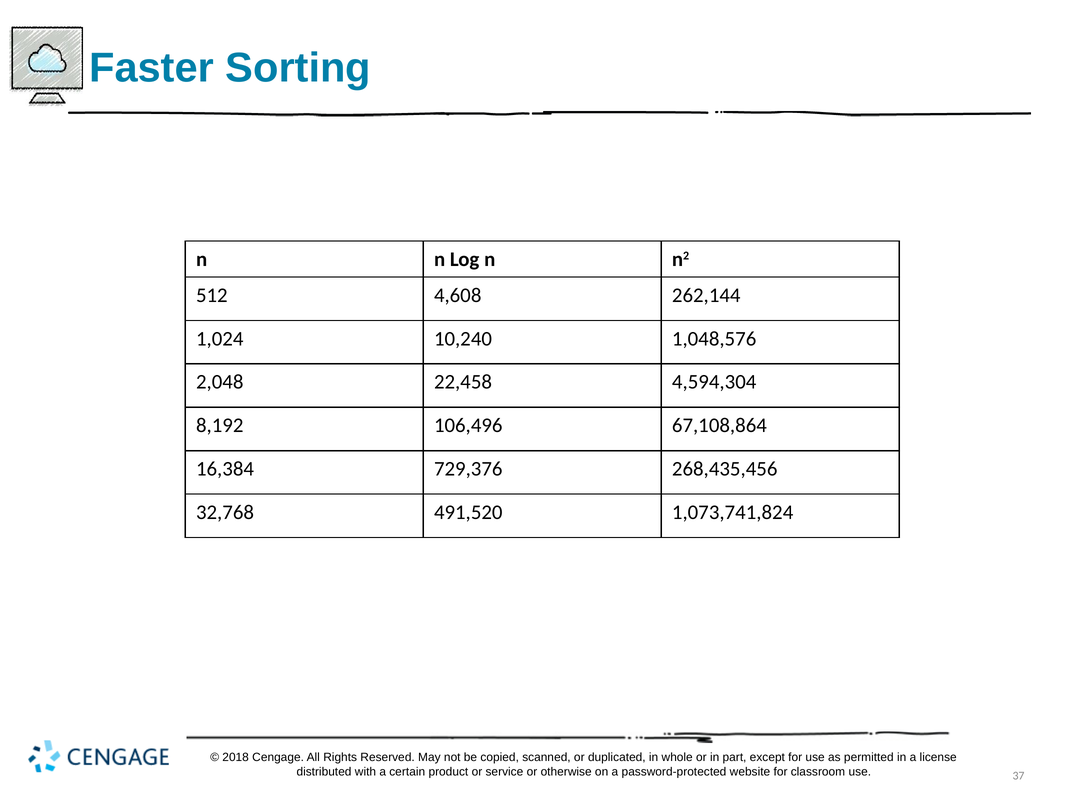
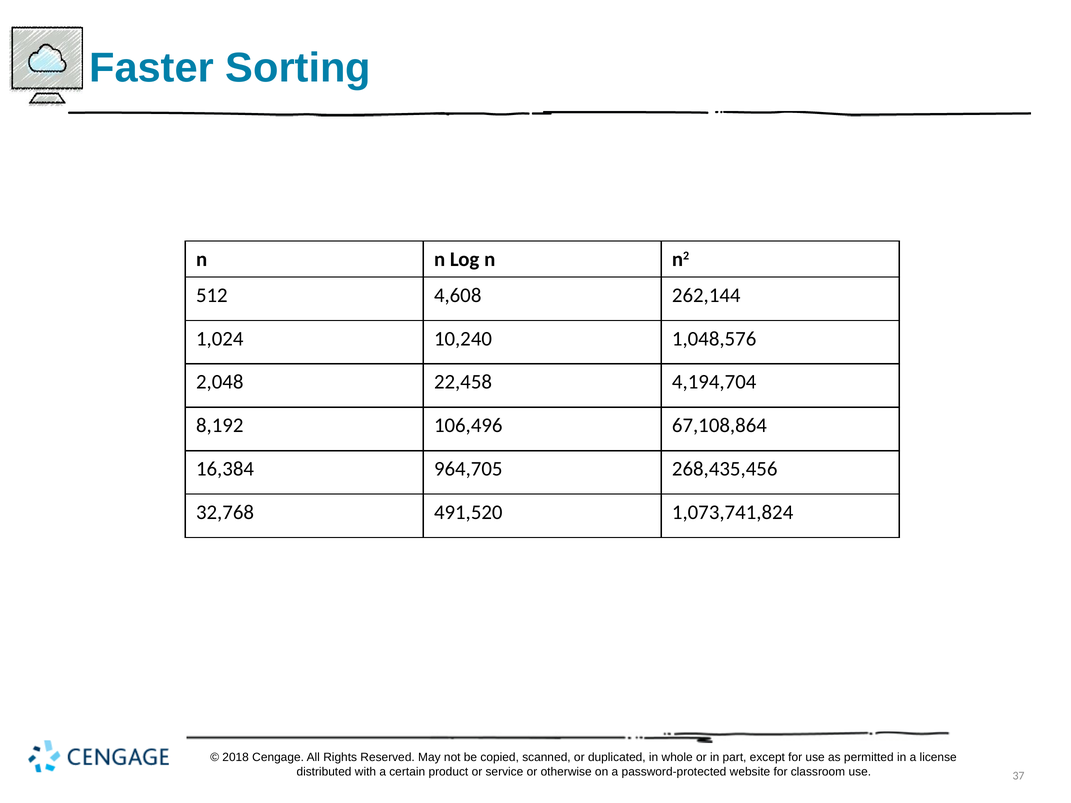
4,594,304: 4,594,304 -> 4,194,704
729,376: 729,376 -> 964,705
